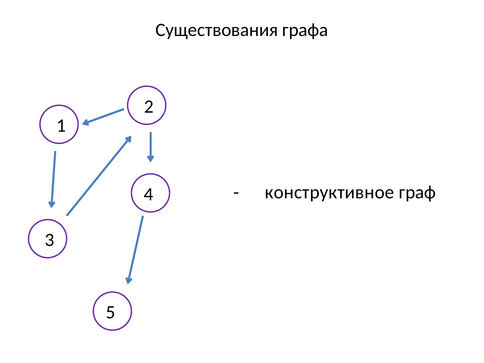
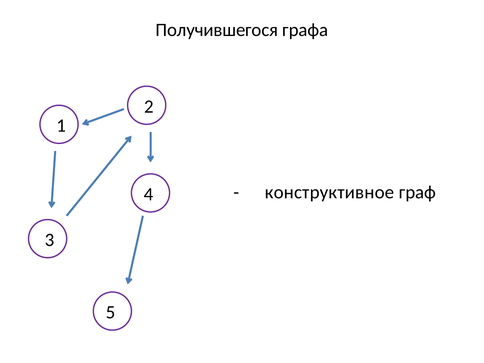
Существования: Существования -> Получившегося
